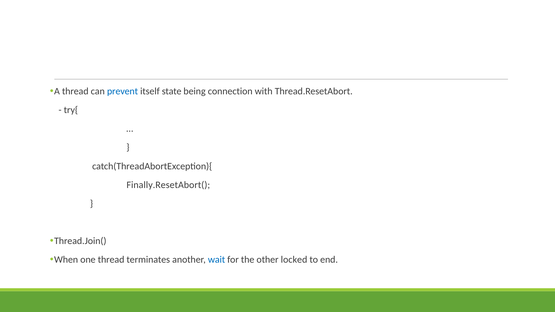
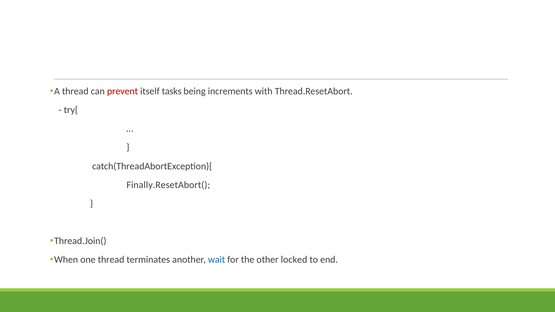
prevent colour: blue -> red
state: state -> tasks
connection: connection -> increments
